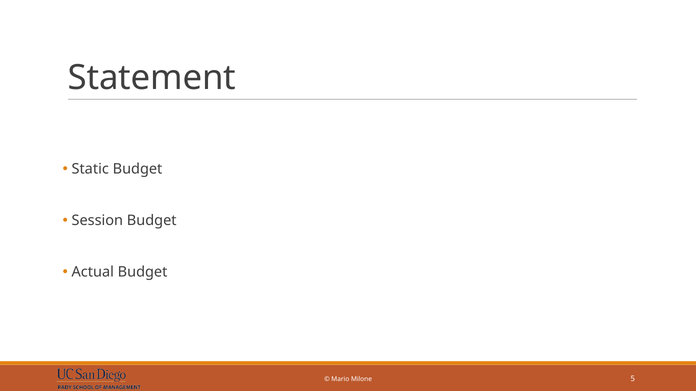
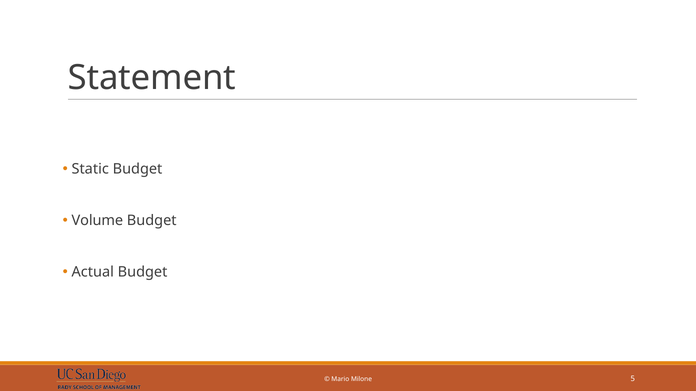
Session: Session -> Volume
